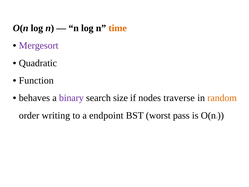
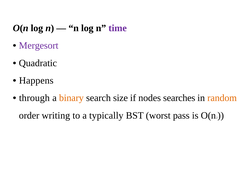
time colour: orange -> purple
Function: Function -> Happens
behaves: behaves -> through
binary colour: purple -> orange
traverse: traverse -> searches
endpoint: endpoint -> typically
